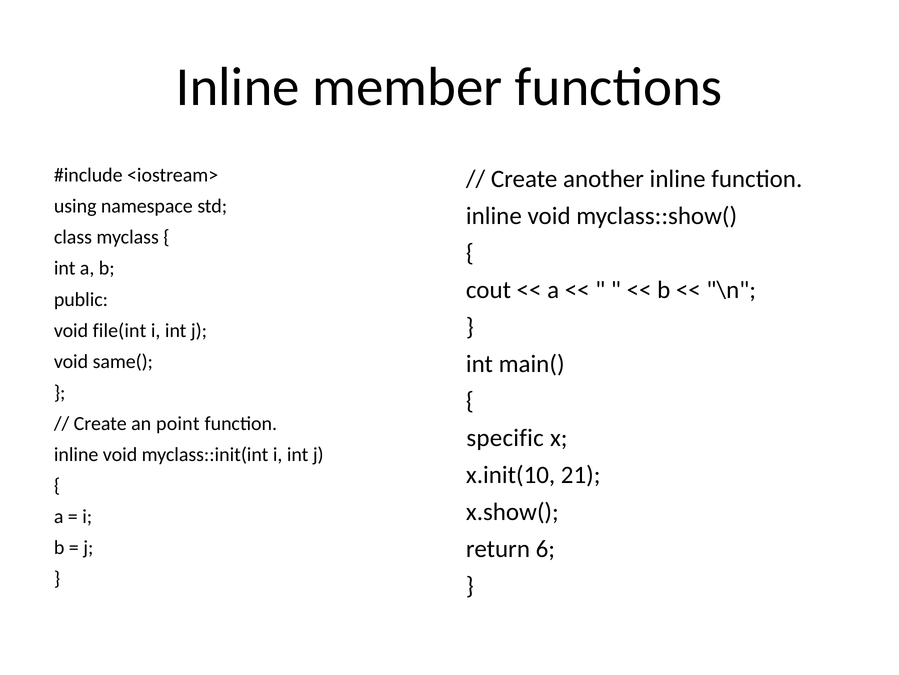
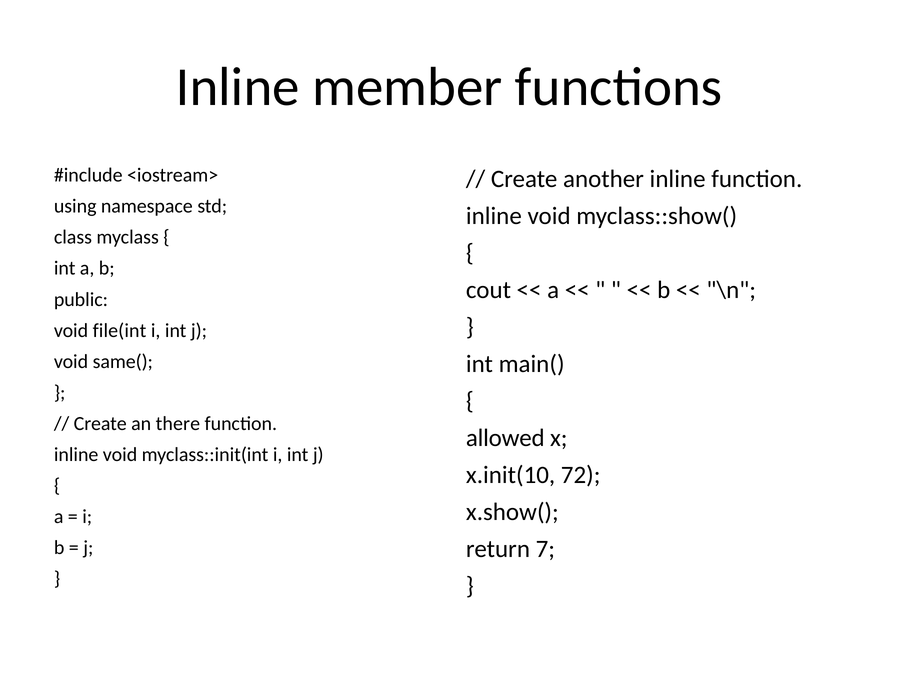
point: point -> there
specific: specific -> allowed
21: 21 -> 72
6: 6 -> 7
